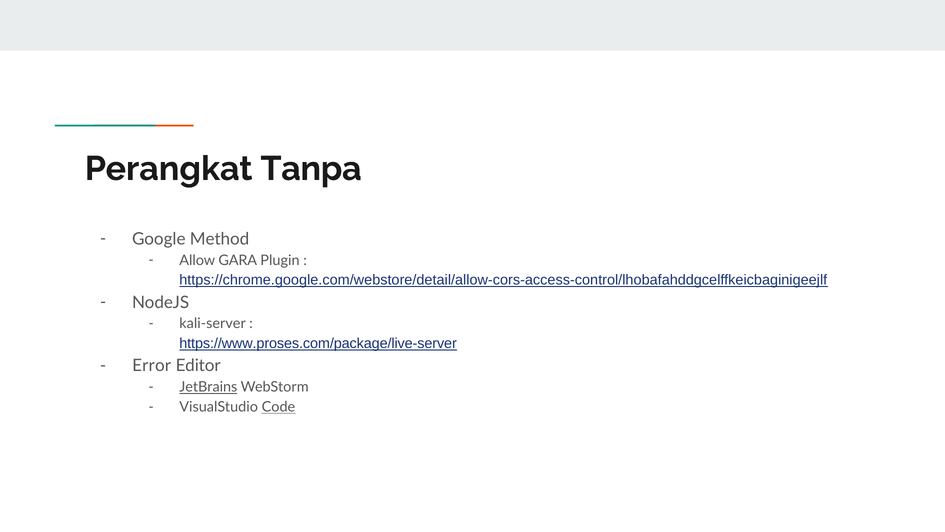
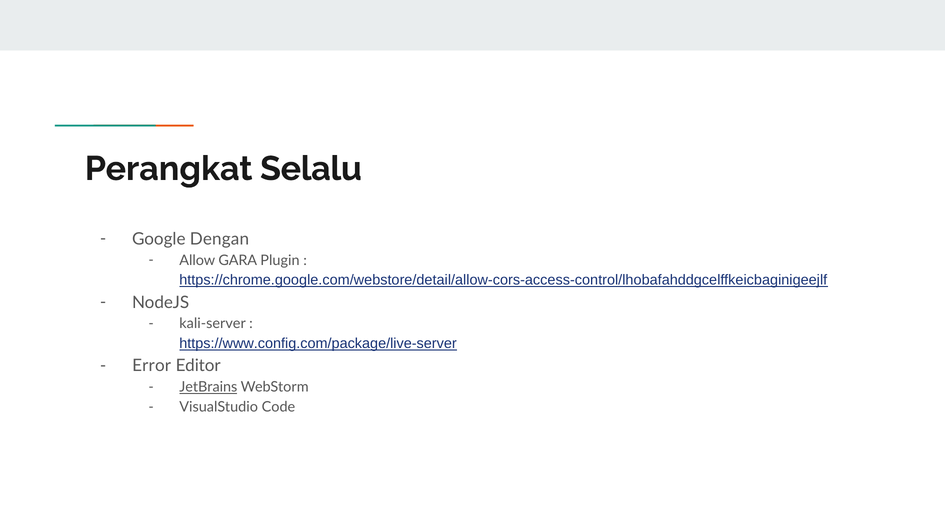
Tanpa: Tanpa -> Selalu
Method: Method -> Dengan
https://www.proses.com/package/live-server: https://www.proses.com/package/live-server -> https://www.config.com/package/live-server
Code underline: present -> none
